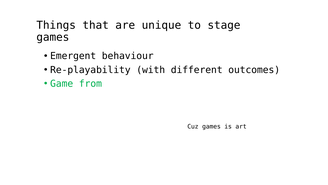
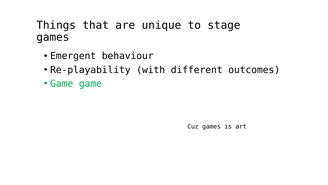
Game from: from -> game
